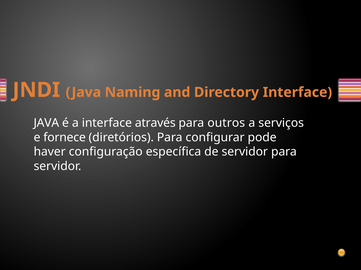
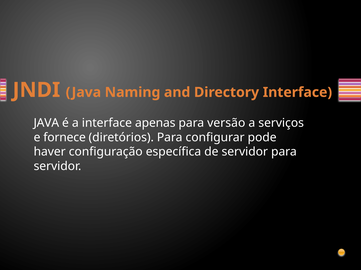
através: através -> apenas
outros: outros -> versão
